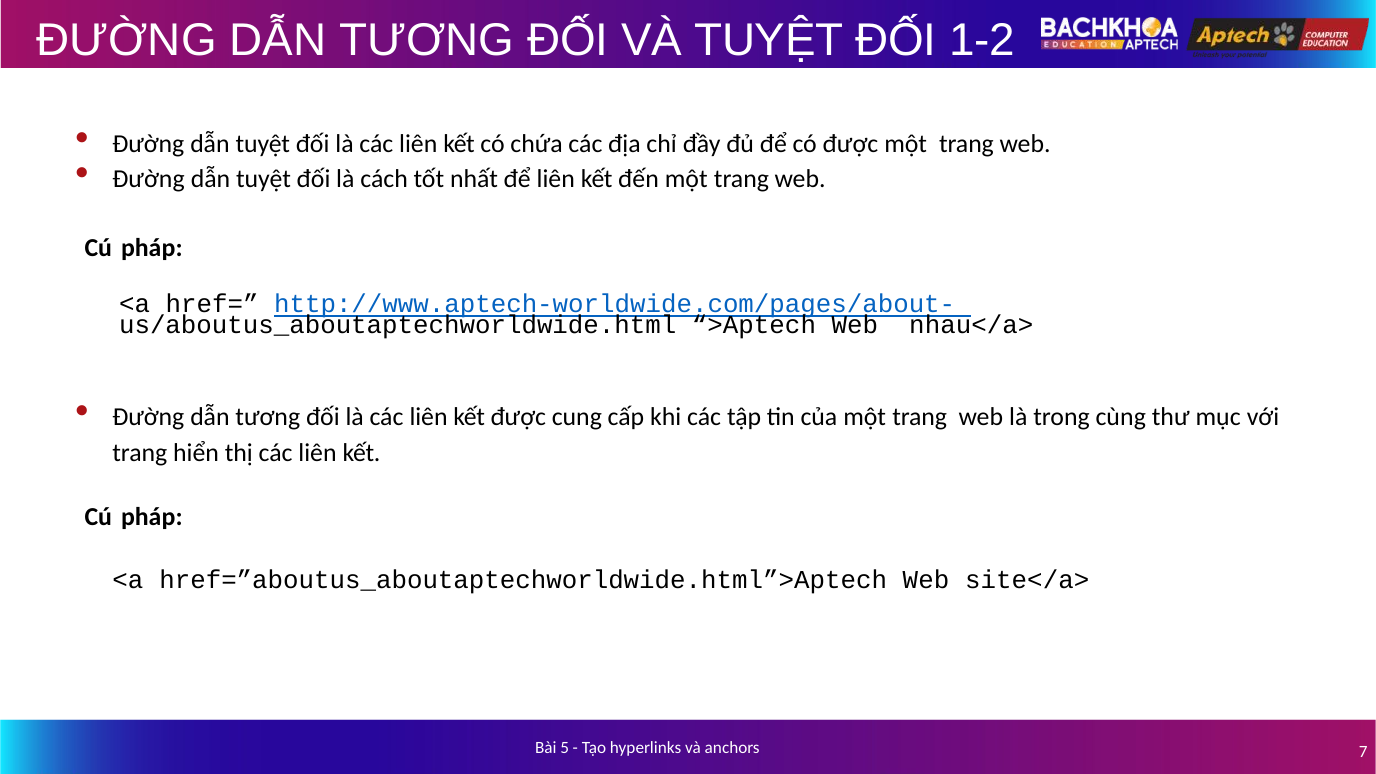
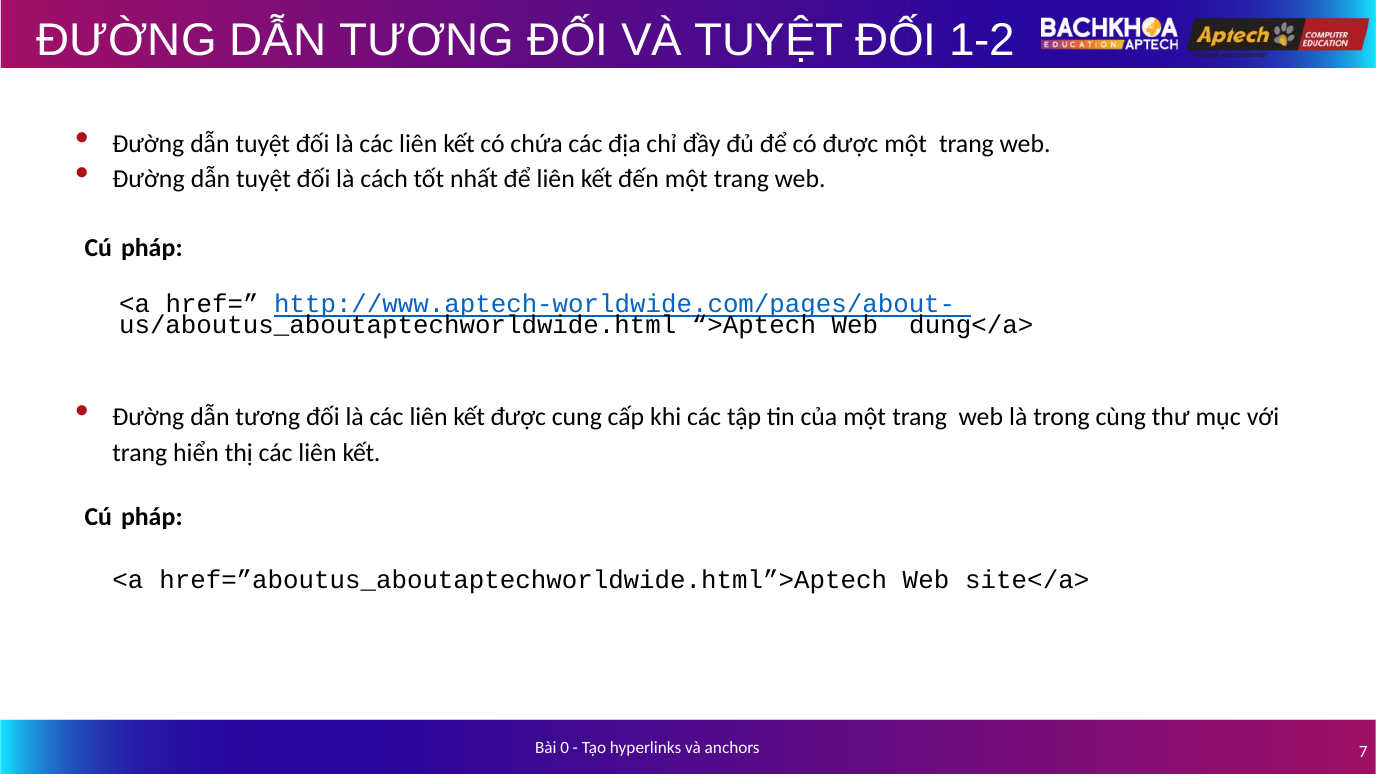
nhau</a>: nhau</a> -> dung</a>
5: 5 -> 0
